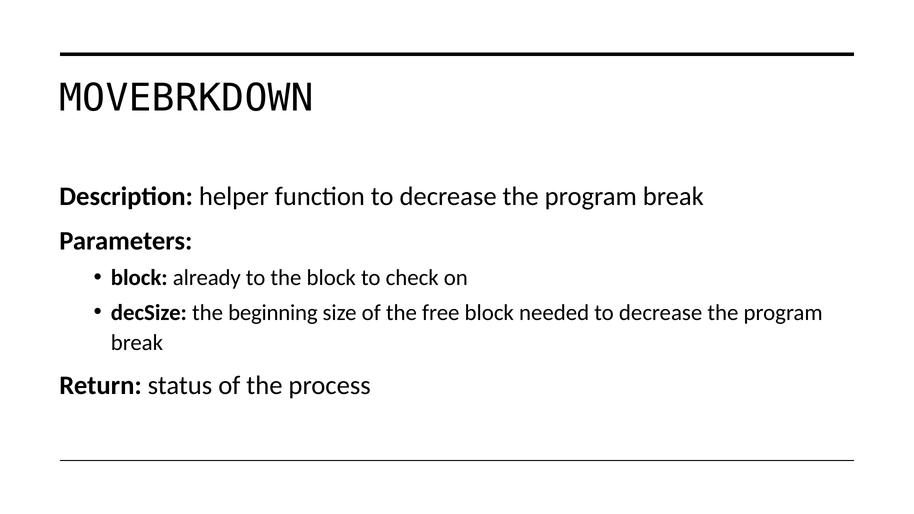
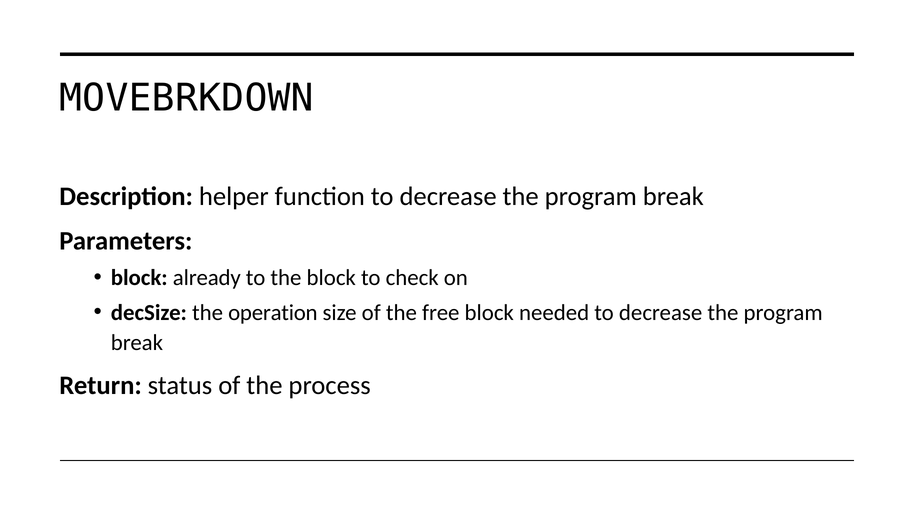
beginning: beginning -> operation
